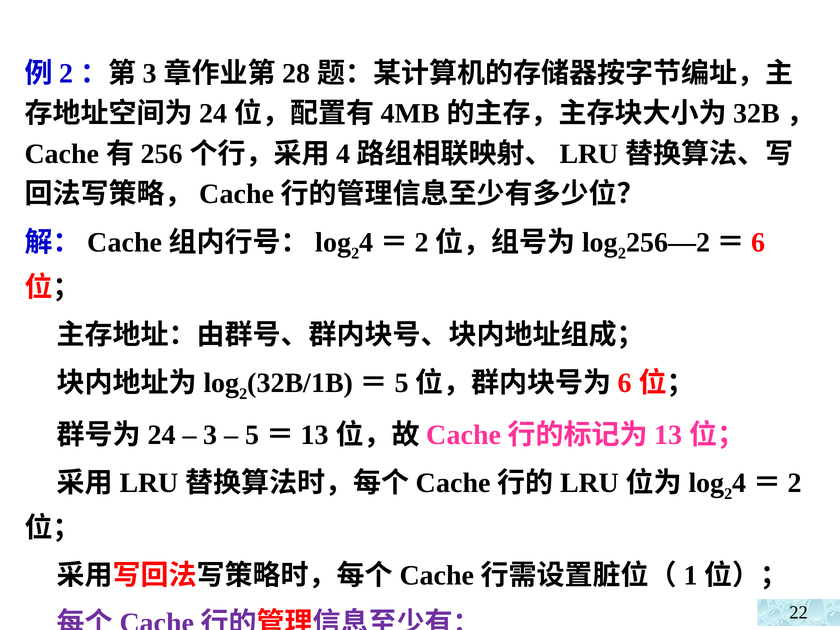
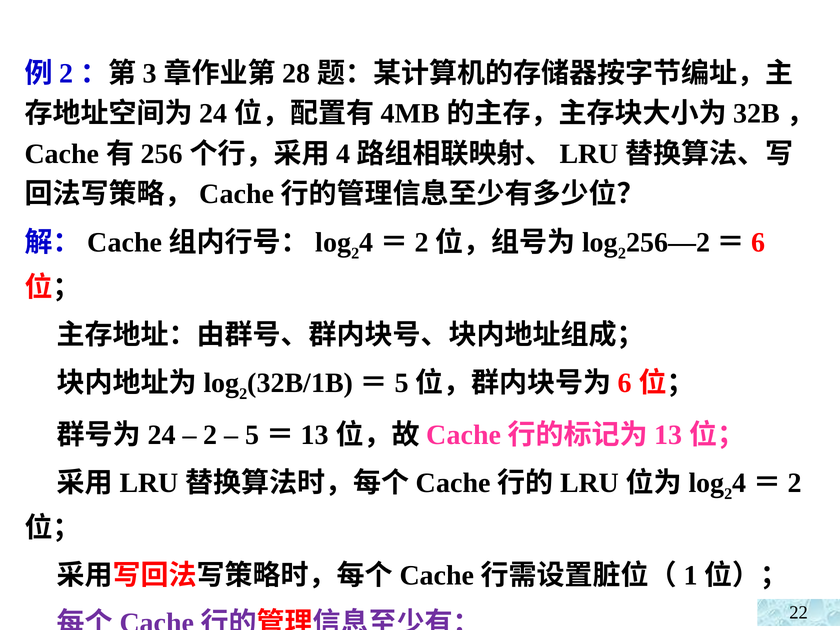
3 at (210, 435): 3 -> 2
